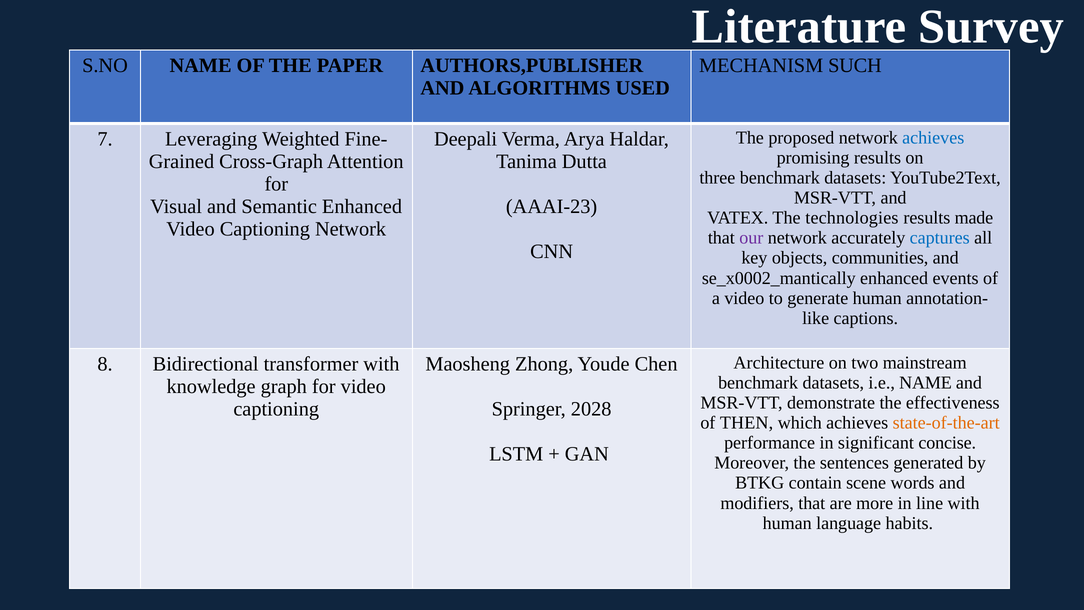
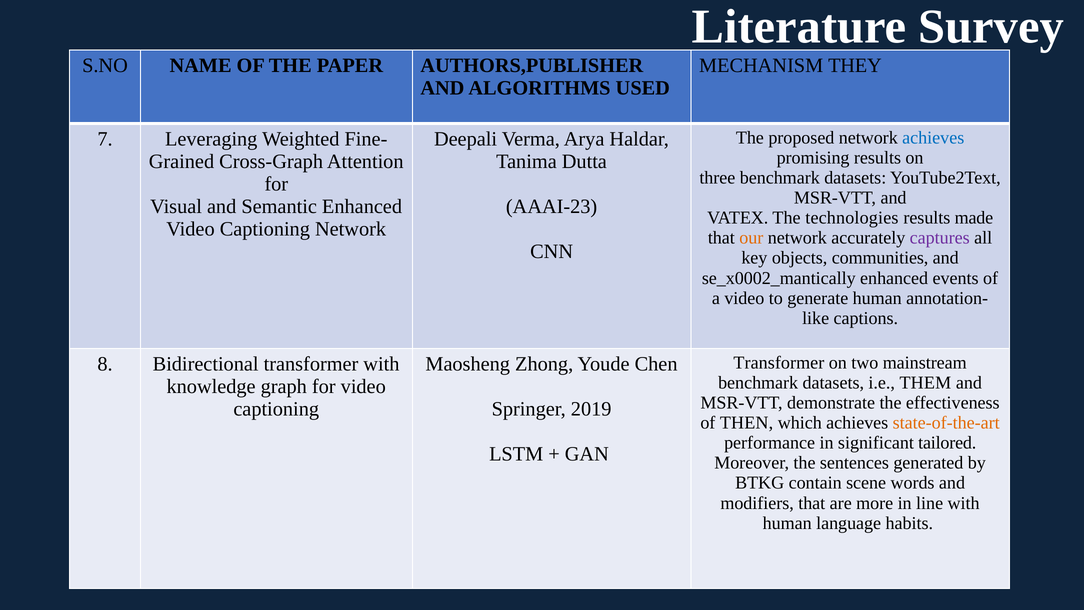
SUCH: SUCH -> THEY
our colour: purple -> orange
captures colour: blue -> purple
Architecture at (779, 362): Architecture -> Transformer
i.e NAME: NAME -> THEM
2028: 2028 -> 2019
concise: concise -> tailored
